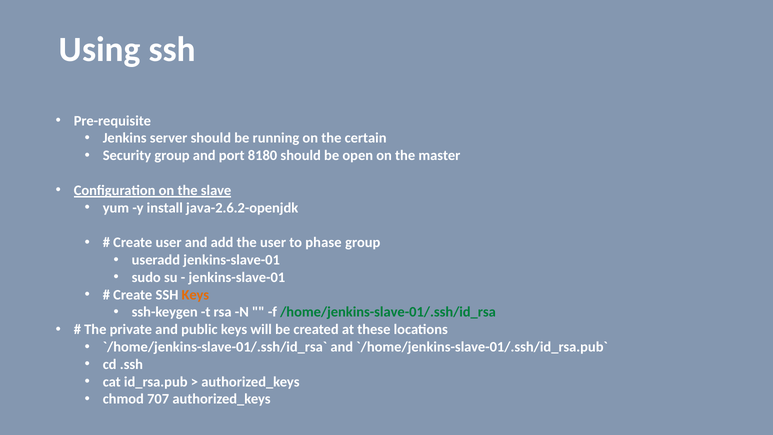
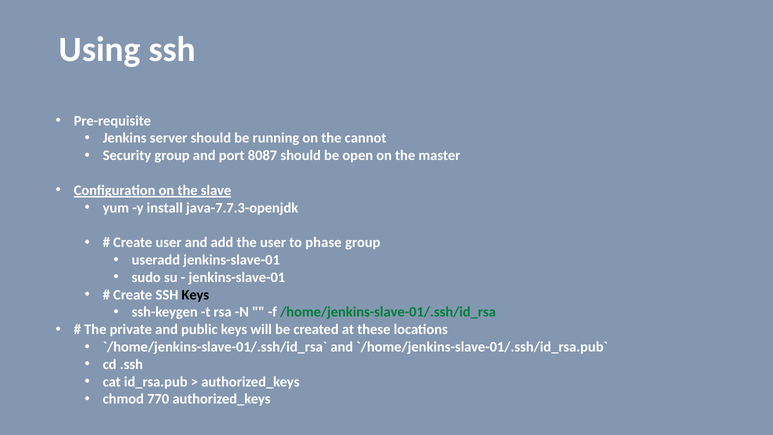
certain: certain -> cannot
8180: 8180 -> 8087
java-2.6.2-openjdk: java-2.6.2-openjdk -> java-7.7.3-openjdk
Keys at (195, 295) colour: orange -> black
707: 707 -> 770
